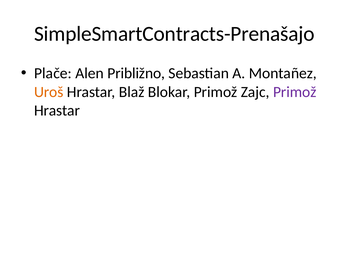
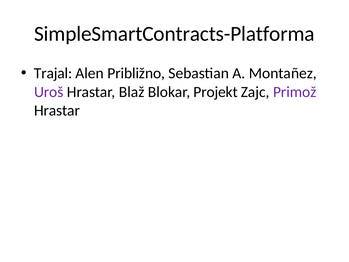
SimpleSmartContracts-Prenašajo: SimpleSmartContracts-Prenašajo -> SimpleSmartContracts-Platforma
Plače: Plače -> Trajal
Uroš colour: orange -> purple
Blokar Primož: Primož -> Projekt
